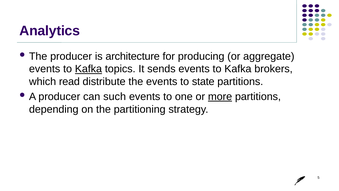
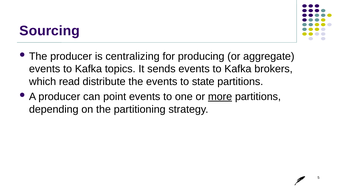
Analytics: Analytics -> Sourcing
architecture: architecture -> centralizing
Kafka at (88, 69) underline: present -> none
such: such -> point
